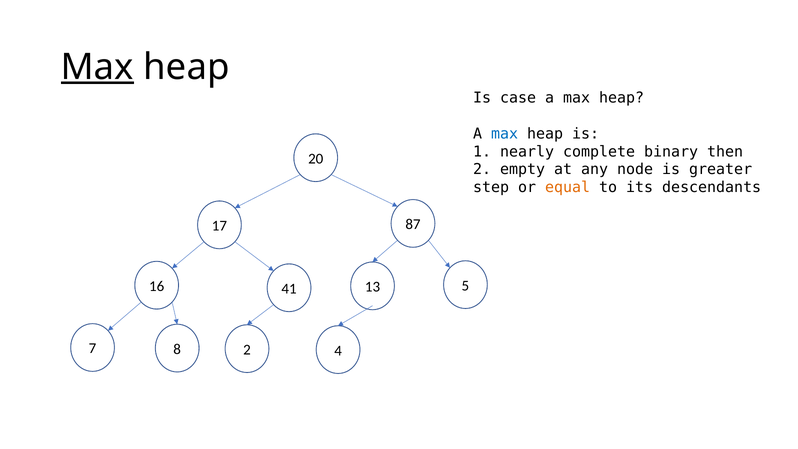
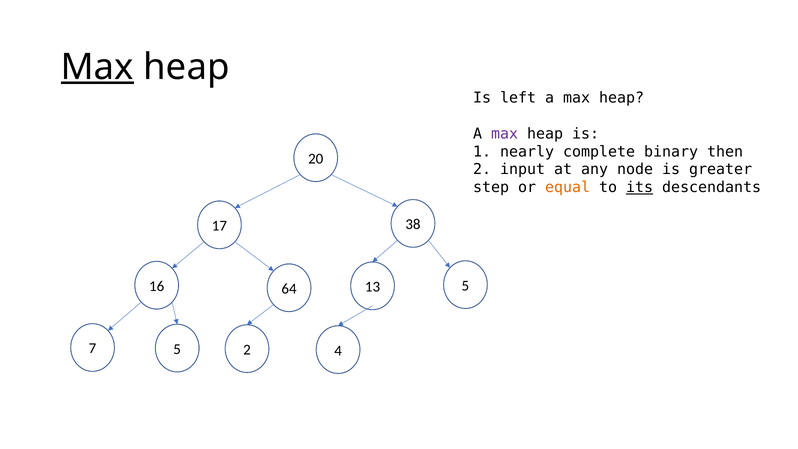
case: case -> left
max at (505, 134) colour: blue -> purple
empty: empty -> input
its underline: none -> present
87: 87 -> 38
41: 41 -> 64
7 8: 8 -> 5
